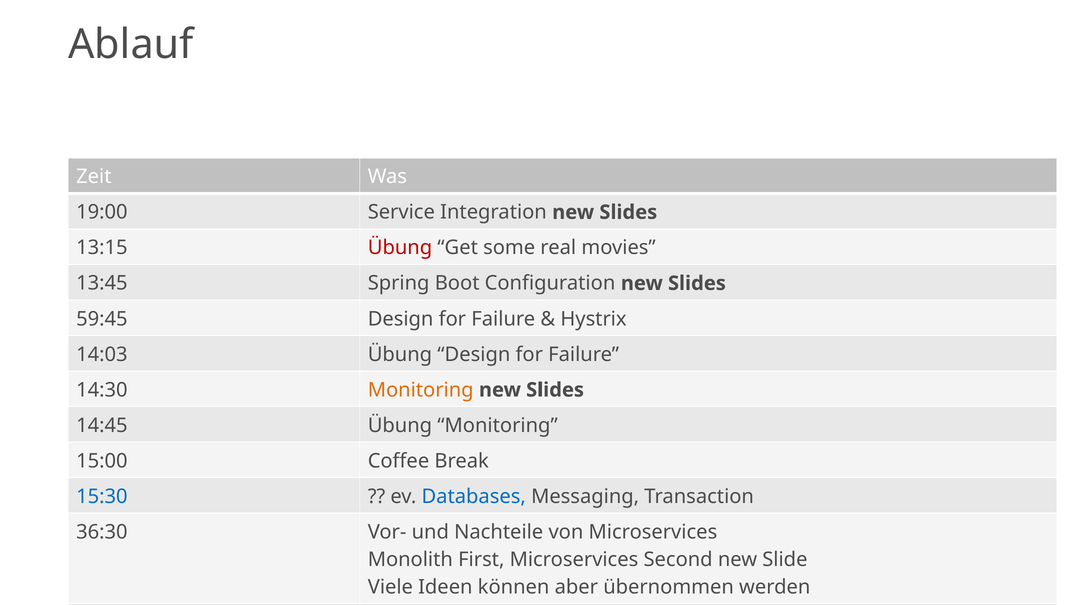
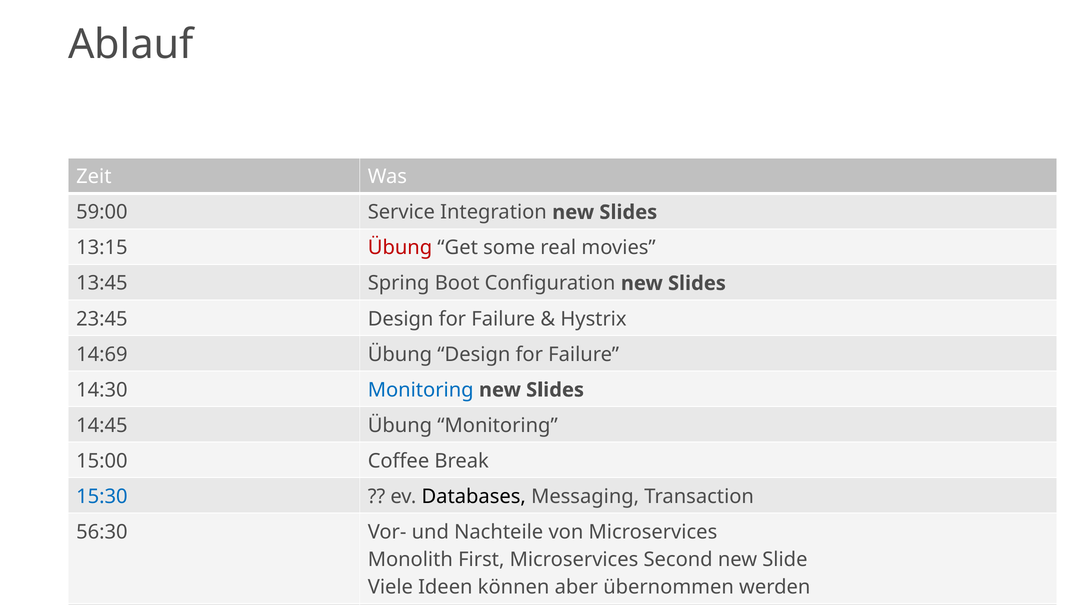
19:00: 19:00 -> 59:00
59:45: 59:45 -> 23:45
14:03: 14:03 -> 14:69
Monitoring at (421, 390) colour: orange -> blue
Databases colour: blue -> black
36:30: 36:30 -> 56:30
